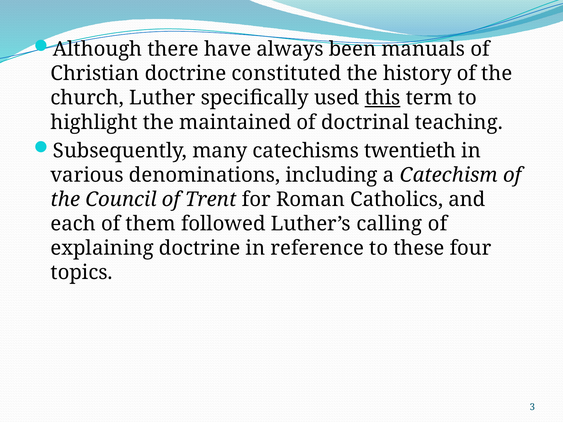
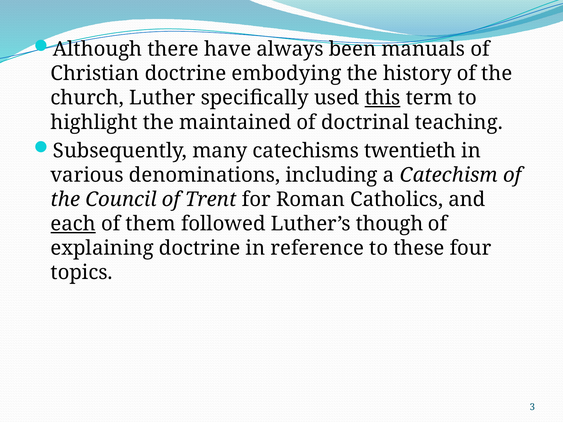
constituted: constituted -> embodying
each underline: none -> present
calling: calling -> though
